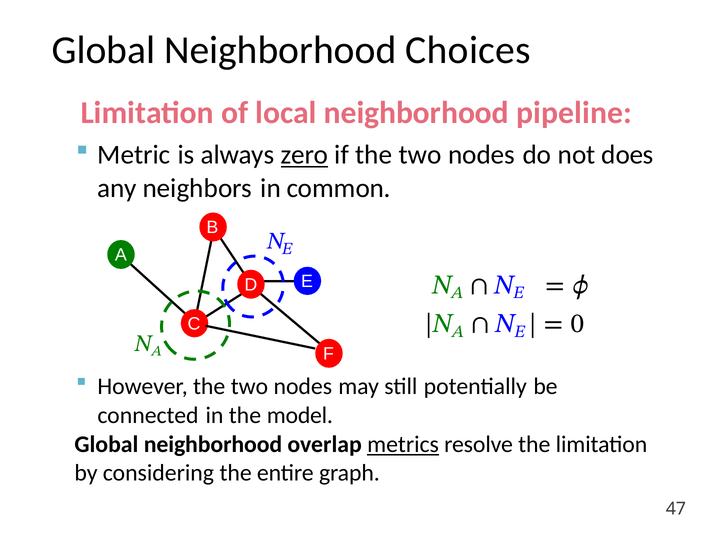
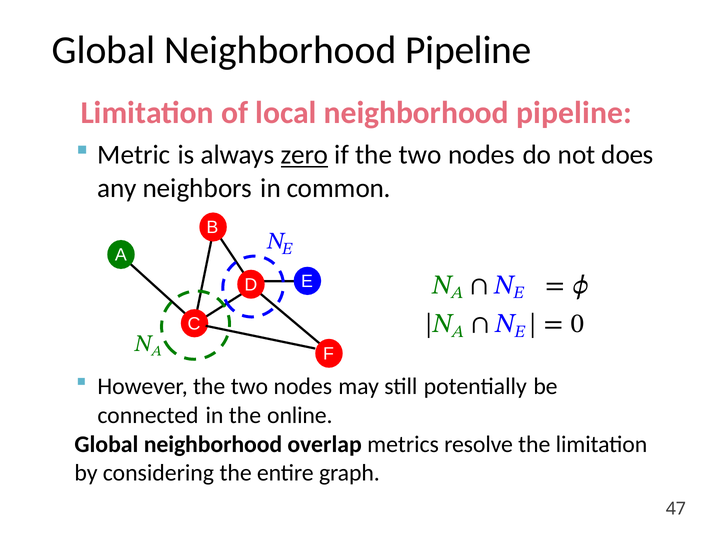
Global Neighborhood Choices: Choices -> Pipeline
model: model -> online
metrics underline: present -> none
